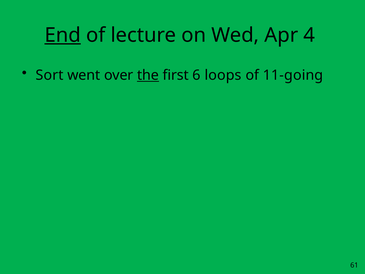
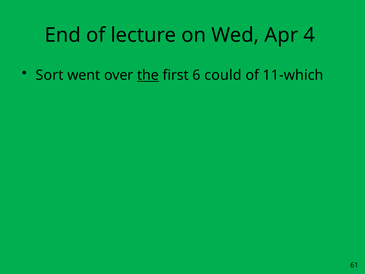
End underline: present -> none
loops: loops -> could
11-going: 11-going -> 11-which
